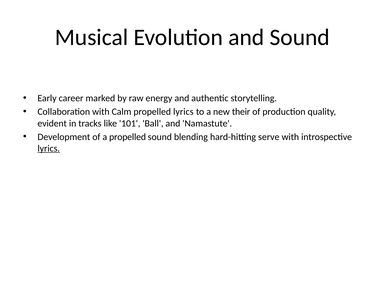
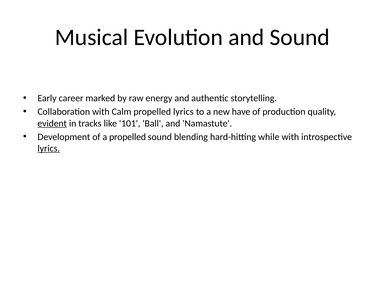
their: their -> have
evident underline: none -> present
serve: serve -> while
